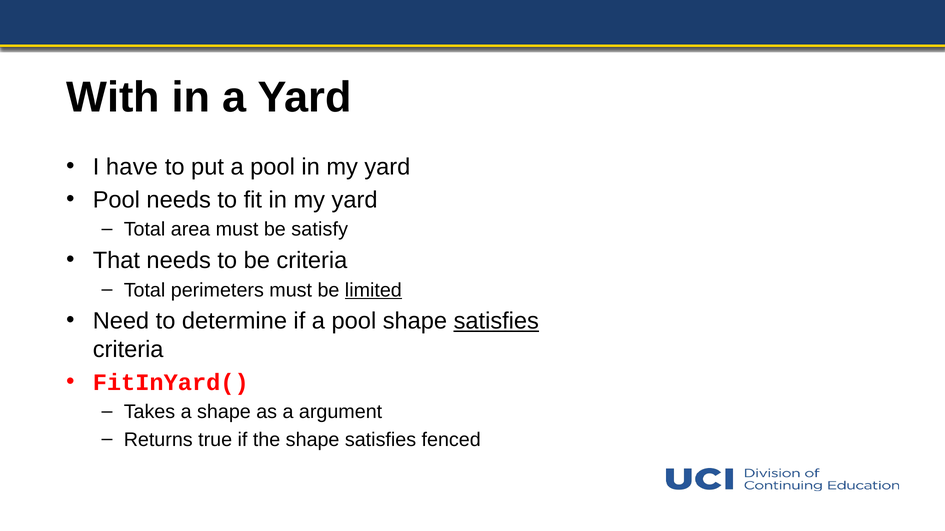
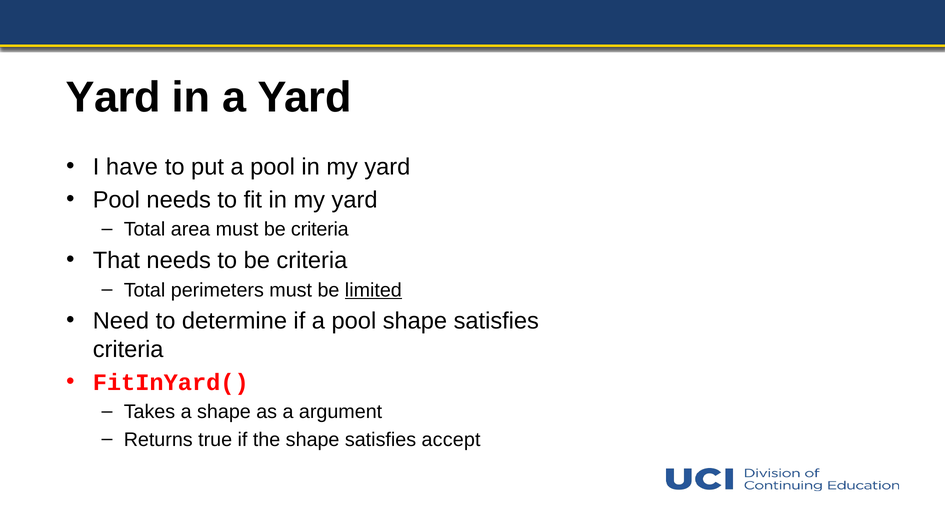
With at (113, 98): With -> Yard
must be satisfy: satisfy -> criteria
satisfies at (496, 321) underline: present -> none
fenced: fenced -> accept
